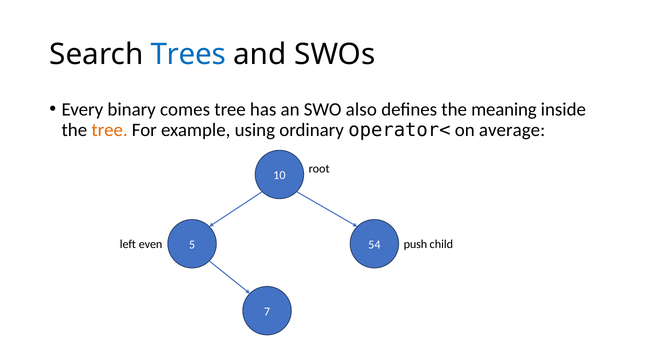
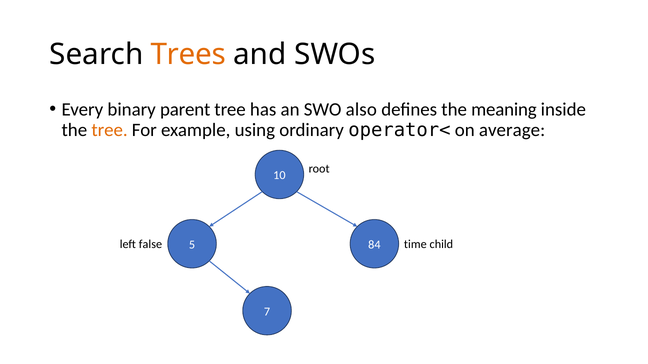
Trees colour: blue -> orange
comes: comes -> parent
even: even -> false
push: push -> time
54: 54 -> 84
